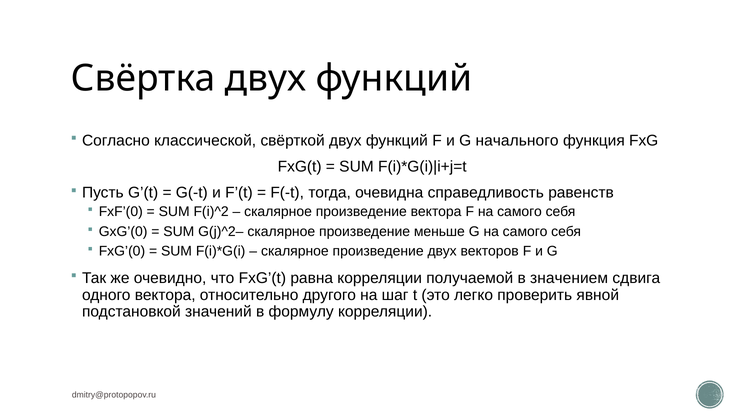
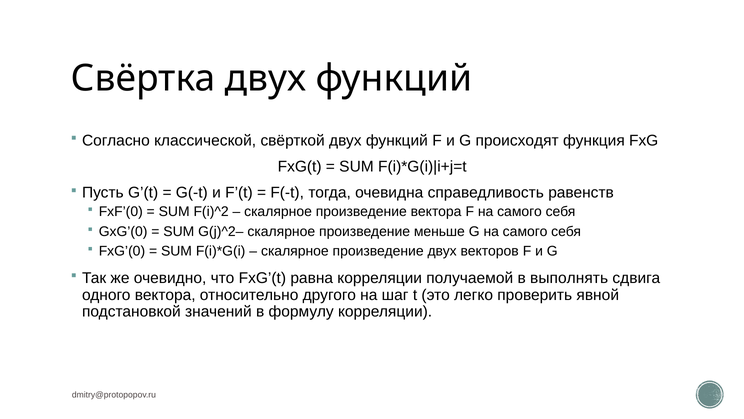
начального: начального -> происходят
значением: значением -> выполнять
